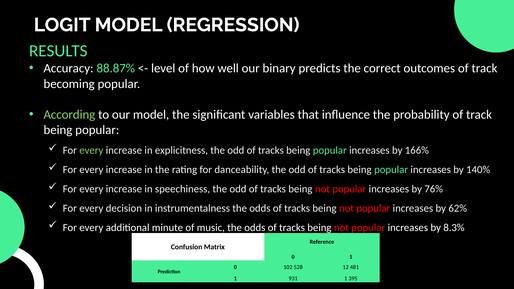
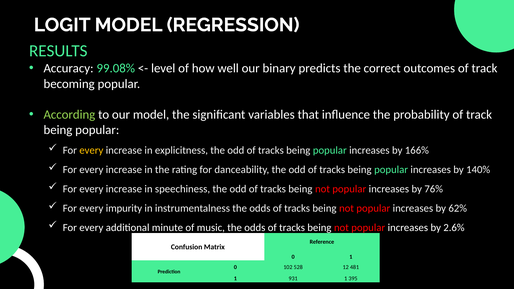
88.87%: 88.87% -> 99.08%
every at (91, 150) colour: light green -> yellow
decision: decision -> impurity
8.3%: 8.3% -> 2.6%
